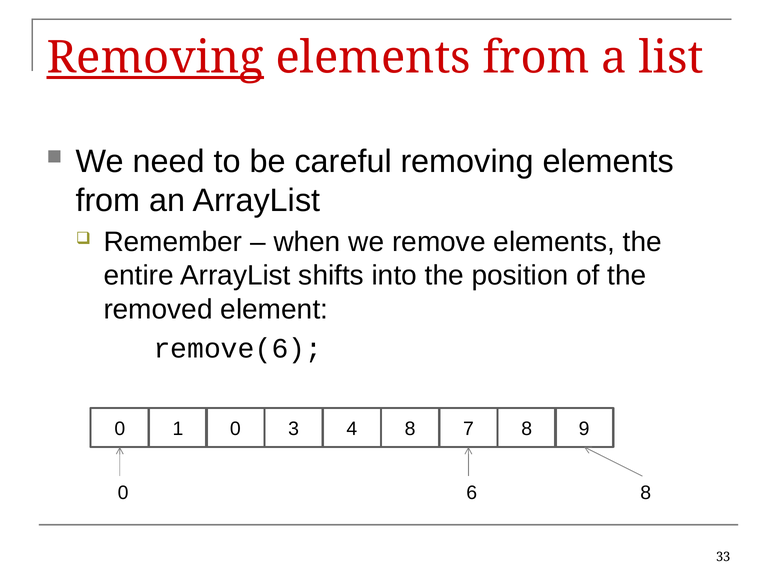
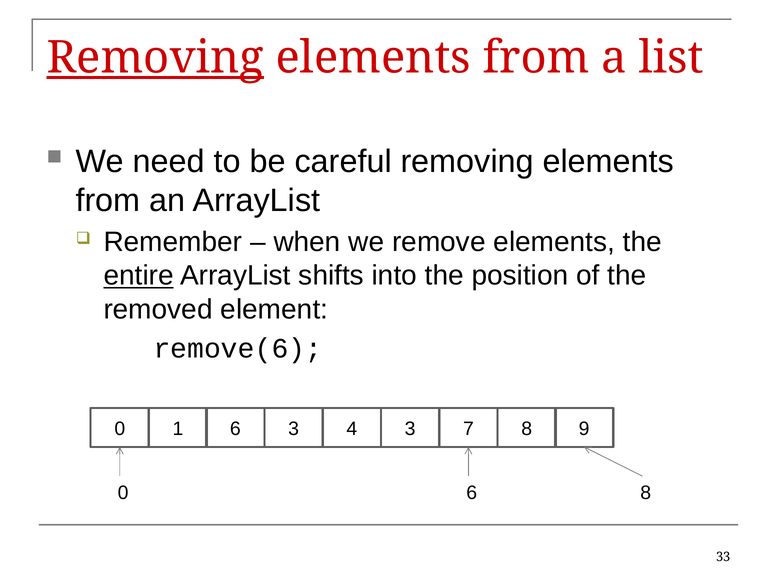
entire underline: none -> present
1 0: 0 -> 6
3 8: 8 -> 3
